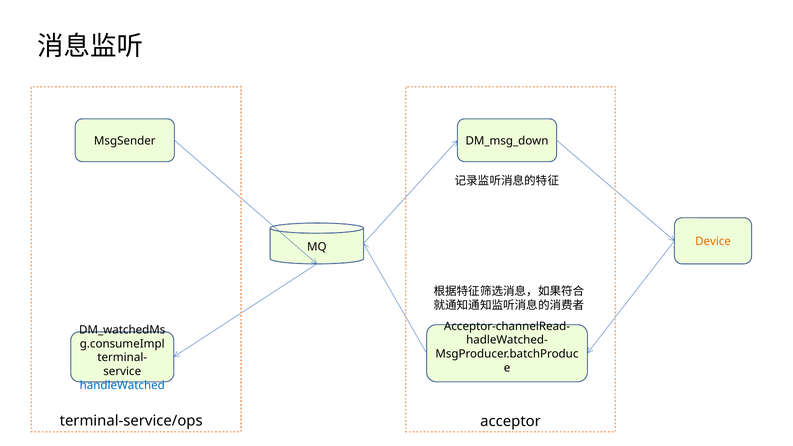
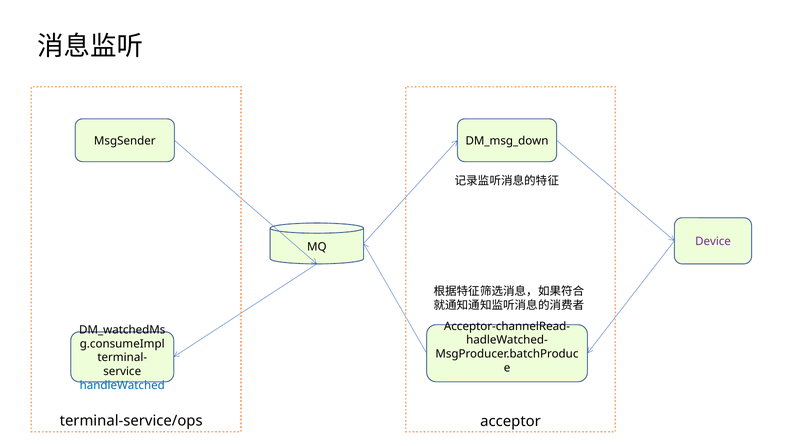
Device colour: orange -> purple
